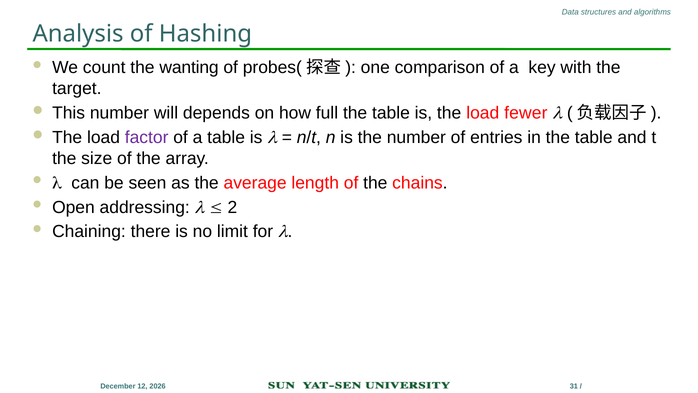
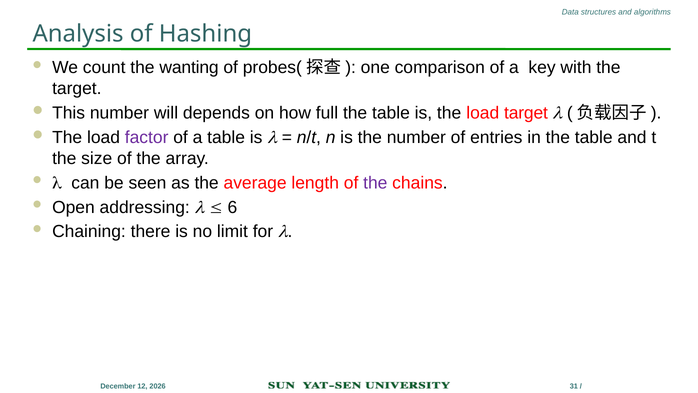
load fewer: fewer -> target
the at (375, 183) colour: black -> purple
2: 2 -> 6
